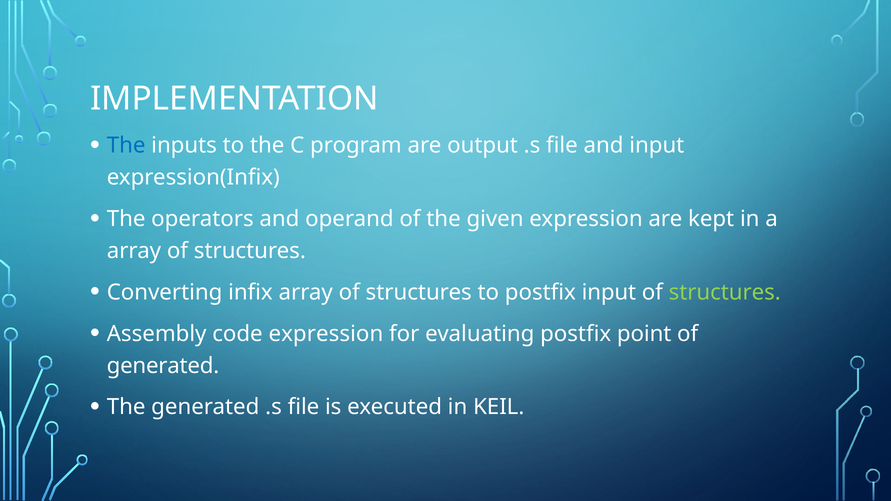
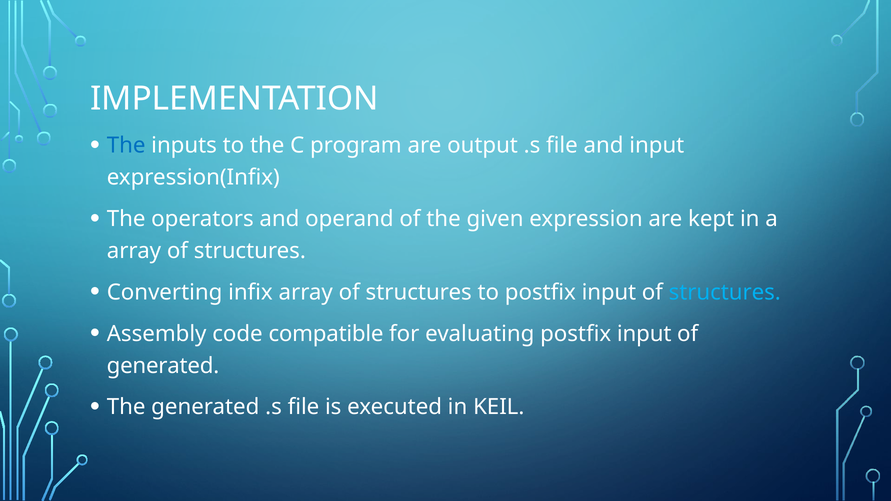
structures at (725, 292) colour: light green -> light blue
code expression: expression -> compatible
evaluating postfix point: point -> input
